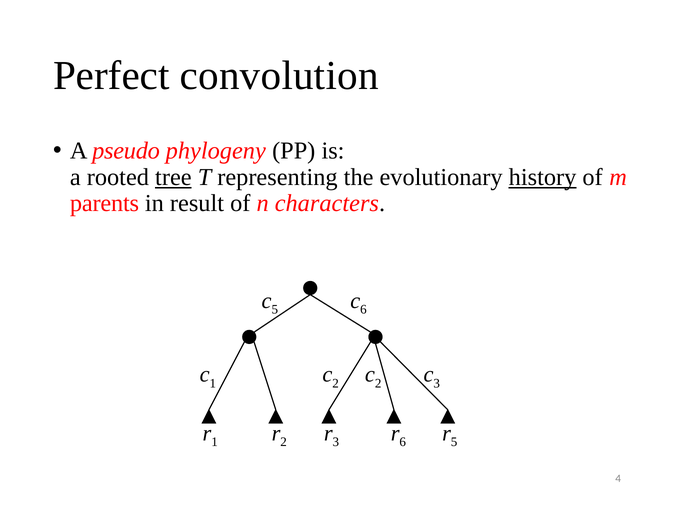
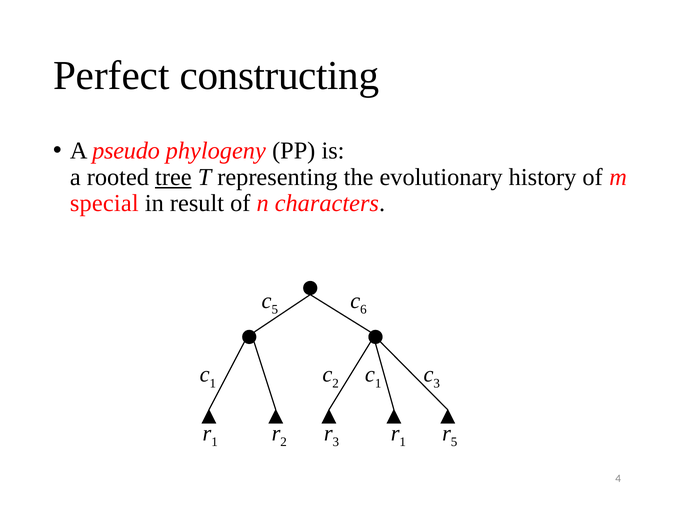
convolution: convolution -> constructing
history underline: present -> none
parents: parents -> special
2 at (378, 384): 2 -> 1
6 at (403, 443): 6 -> 1
